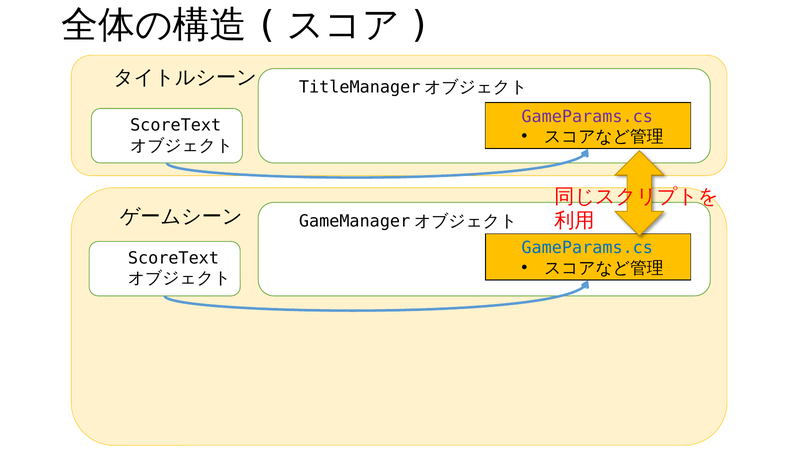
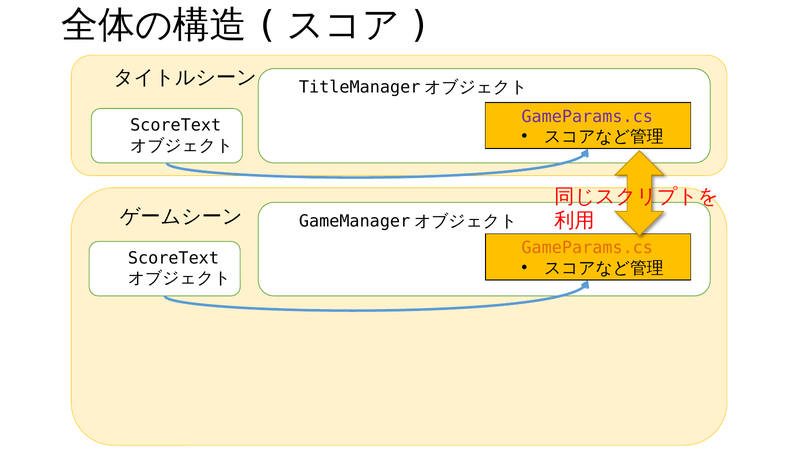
GameParams.cs at (587, 248) colour: blue -> orange
